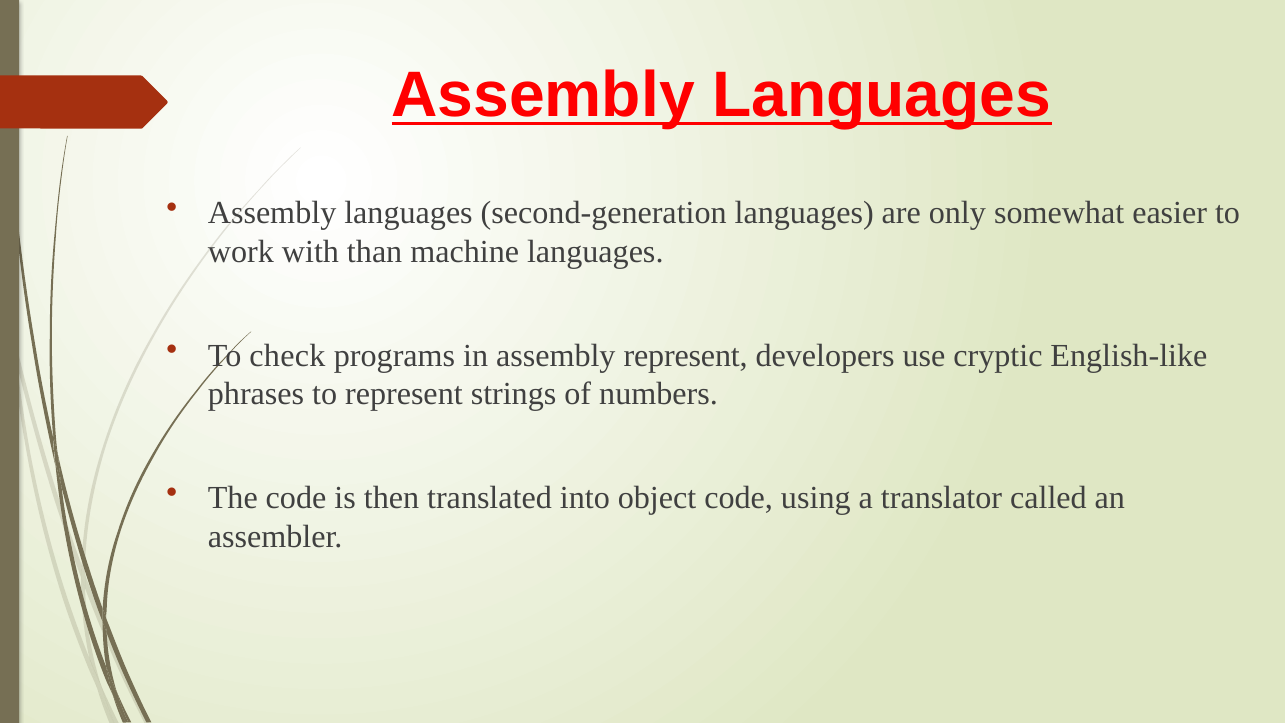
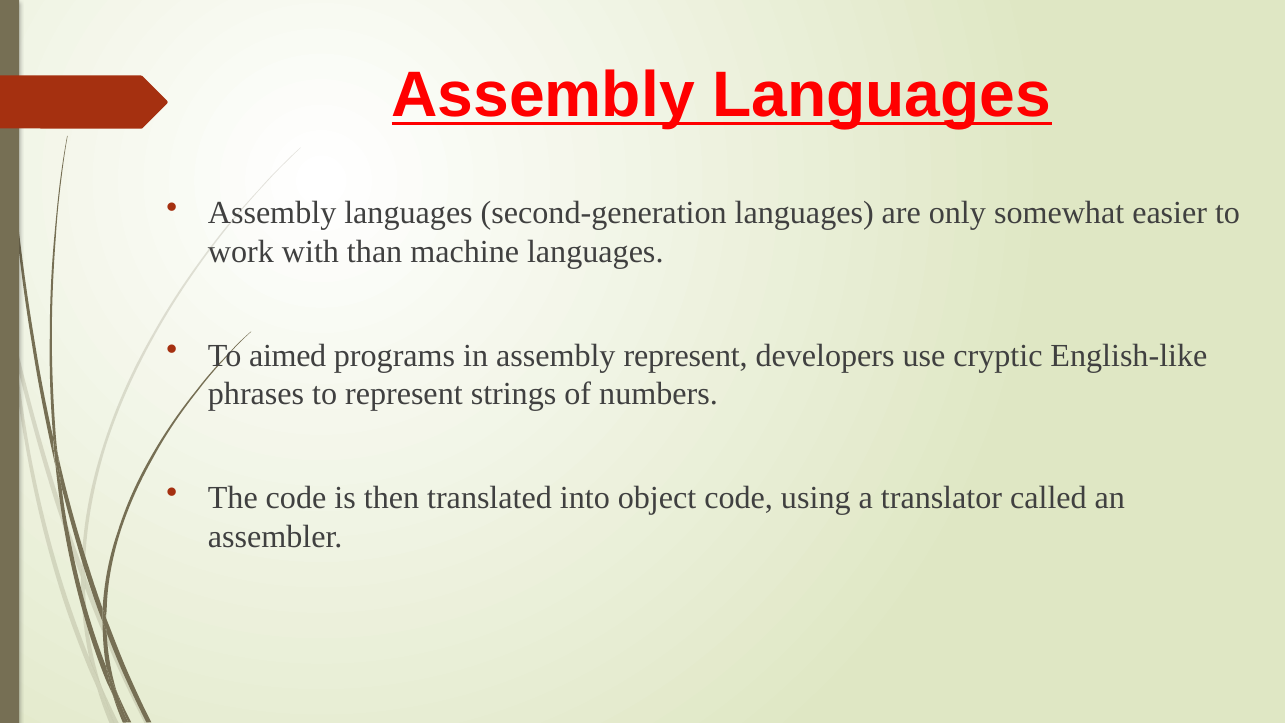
check: check -> aimed
